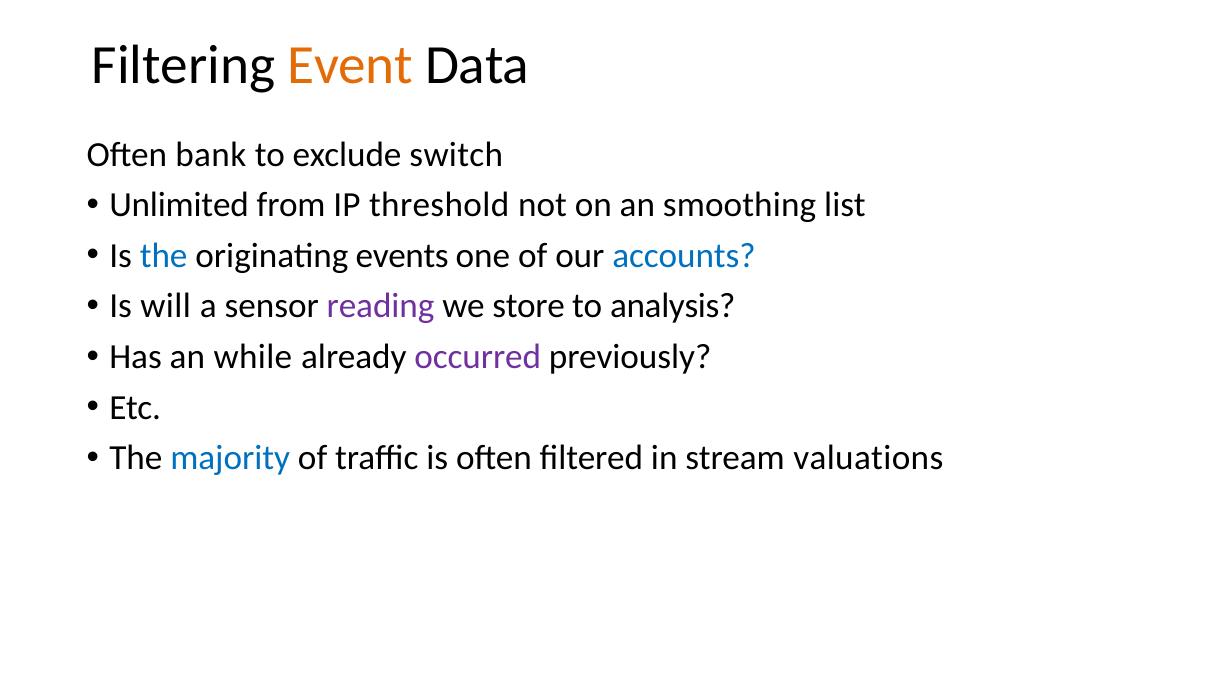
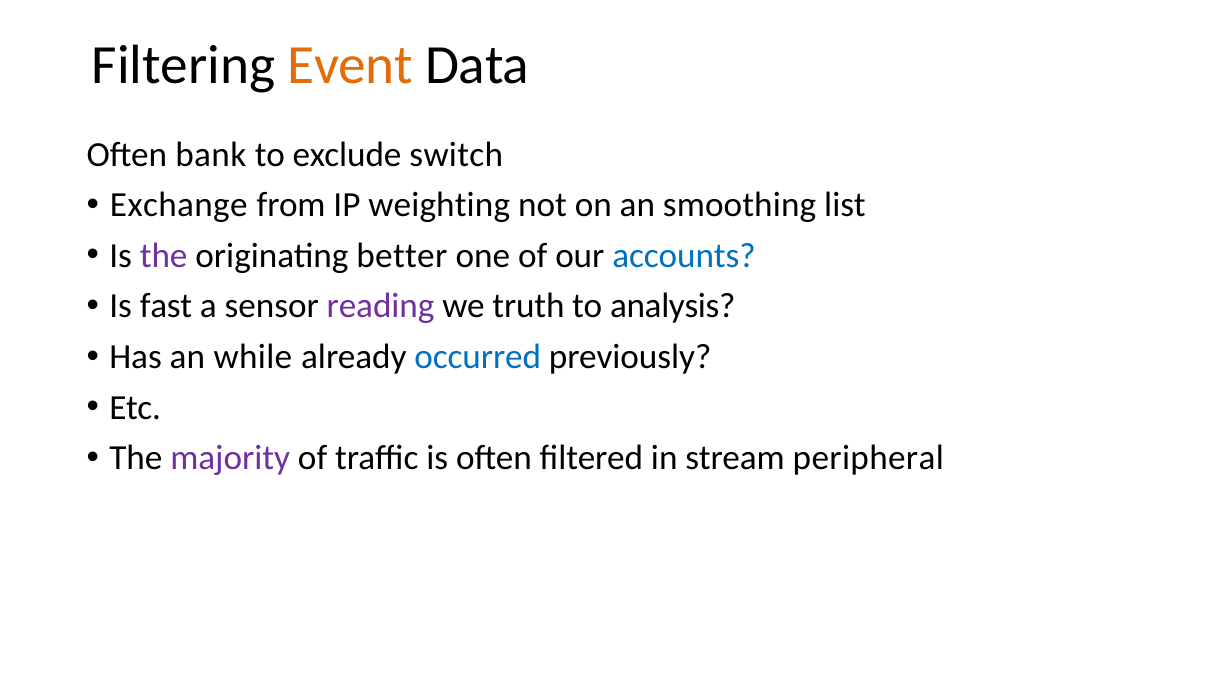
Unlimited: Unlimited -> Exchange
threshold: threshold -> weighting
the at (164, 256) colour: blue -> purple
events: events -> better
will: will -> fast
store: store -> truth
occurred colour: purple -> blue
majority colour: blue -> purple
valuations: valuations -> peripheral
